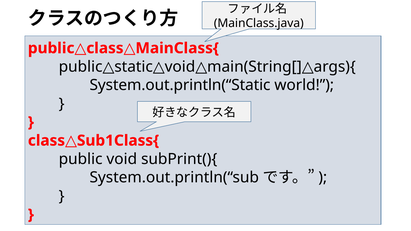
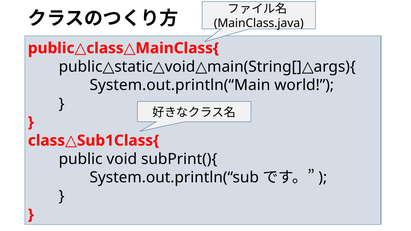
System.out.println(“Static: System.out.println(“Static -> System.out.println(“Main
